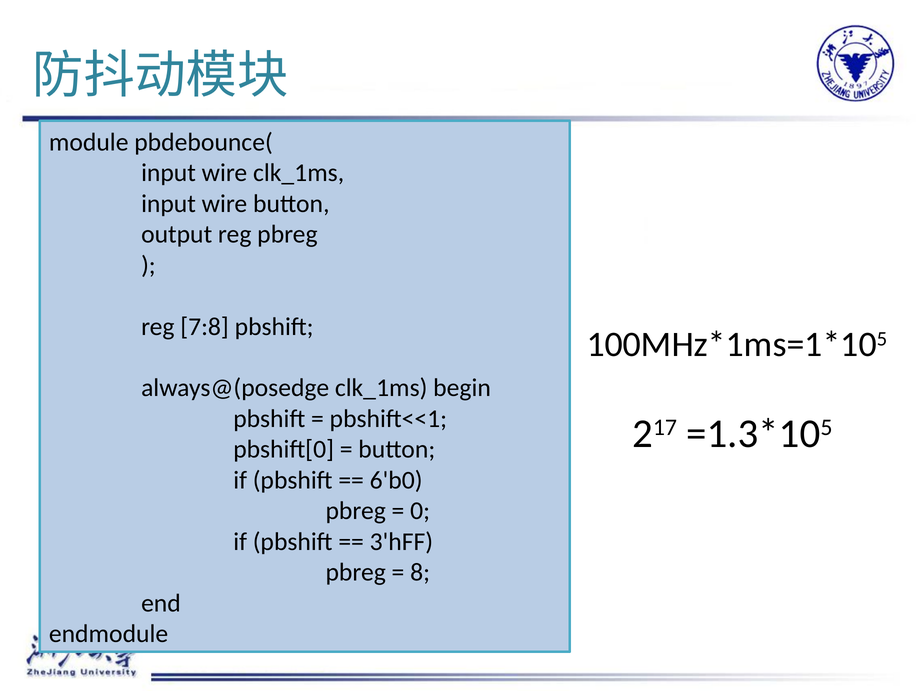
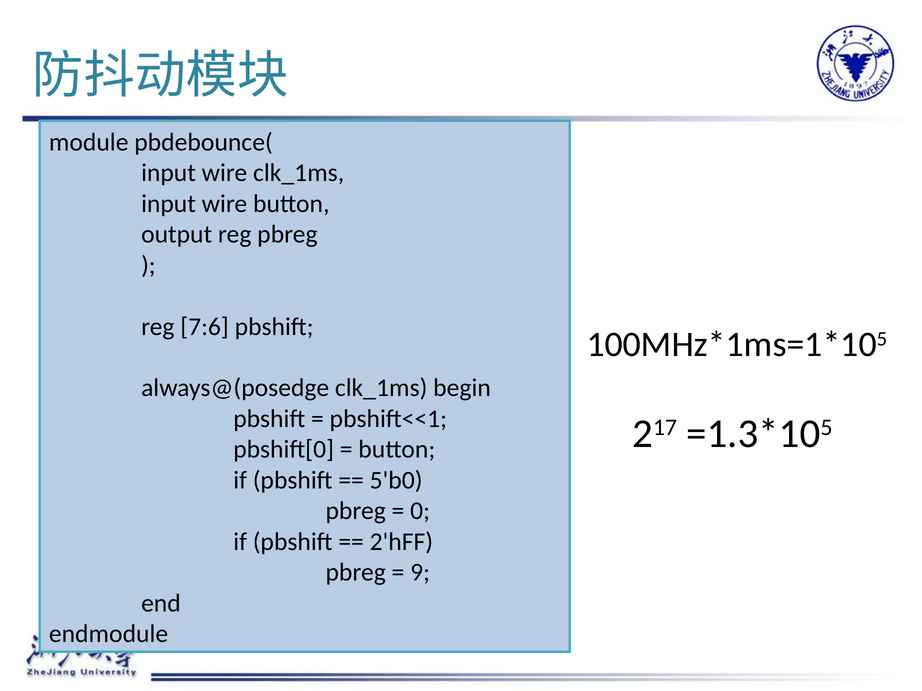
7:8: 7:8 -> 7:6
6'b0: 6'b0 -> 5'b0
3'hFF: 3'hFF -> 2'hFF
8: 8 -> 9
